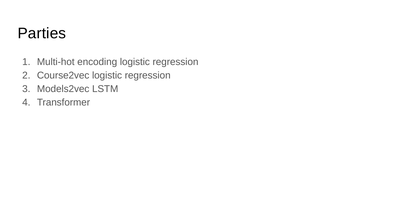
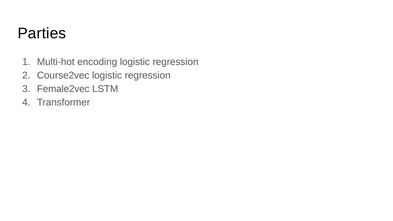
Models2vec: Models2vec -> Female2vec
